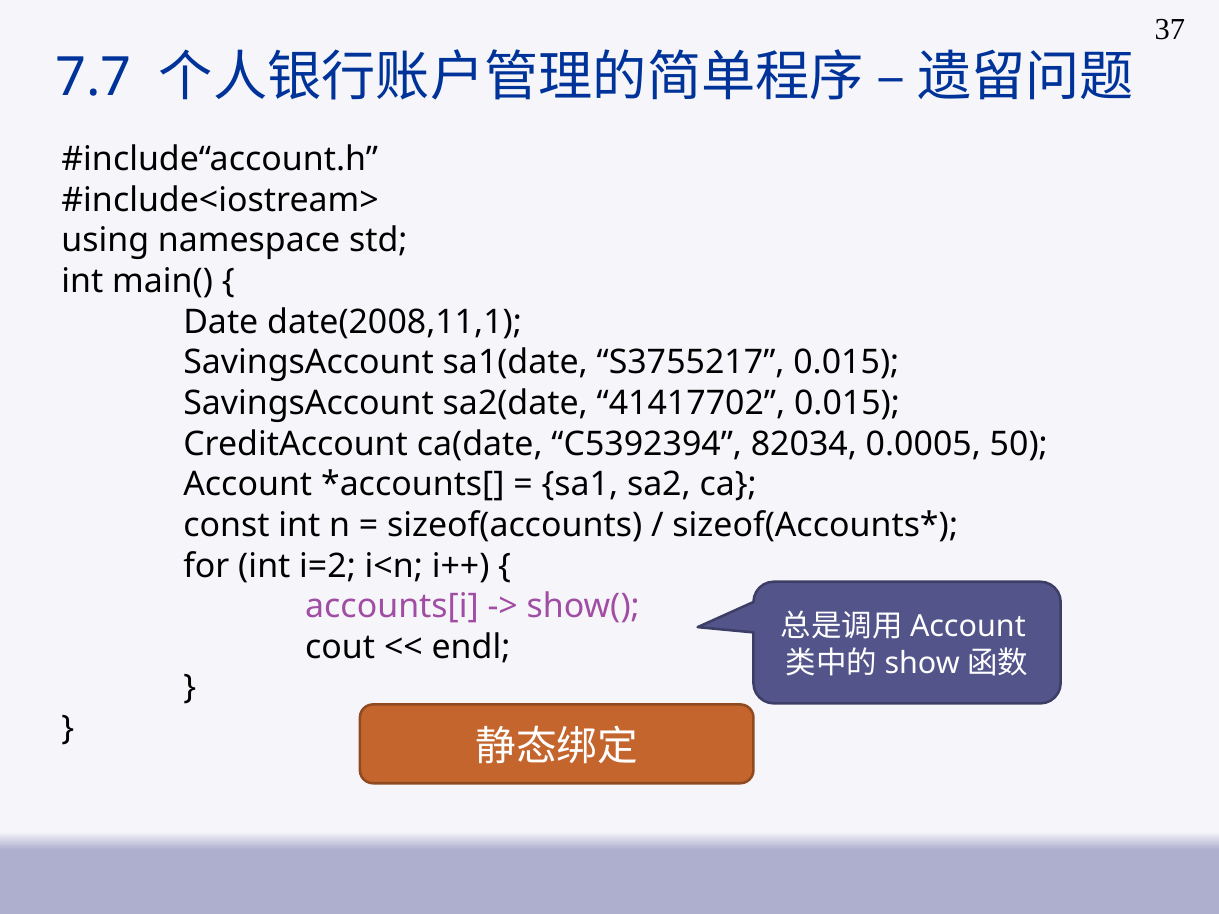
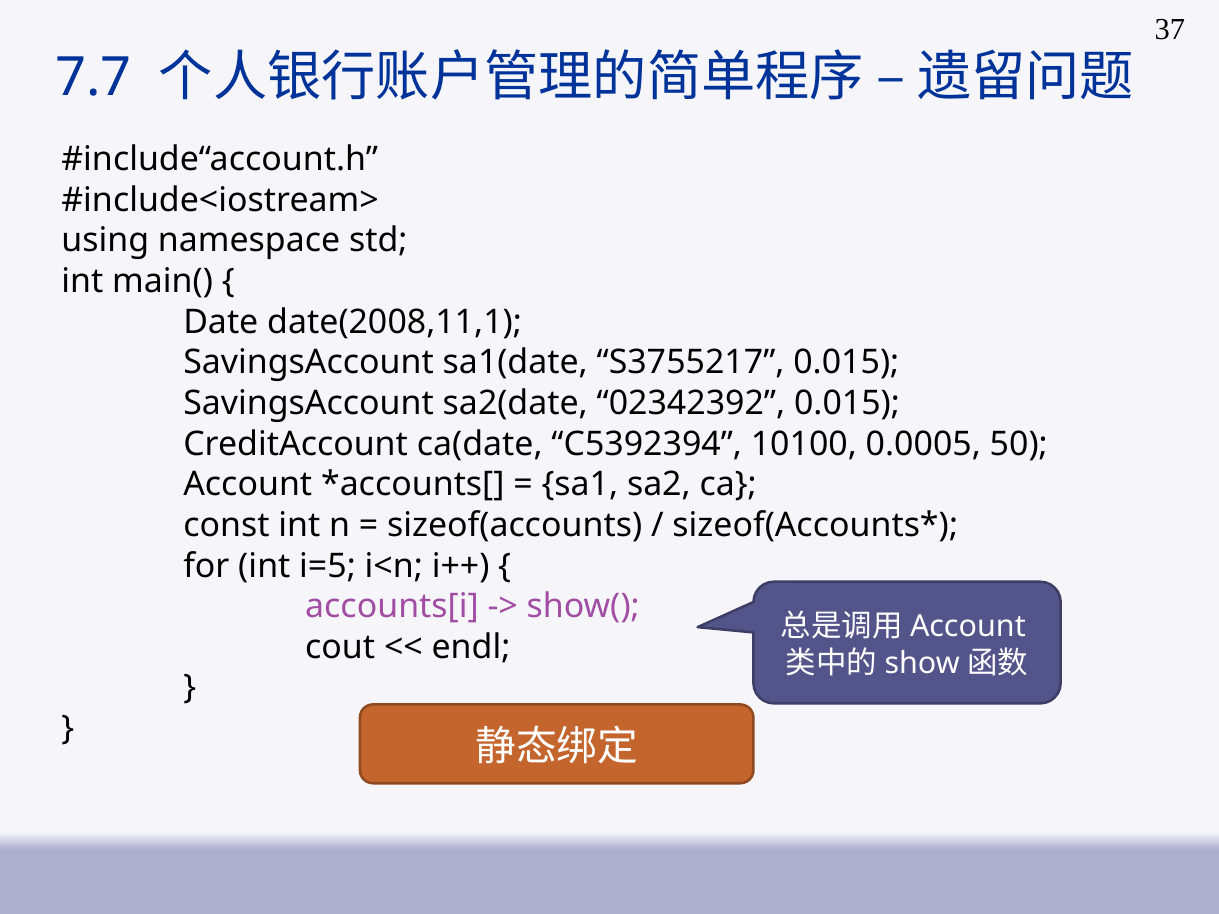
41417702: 41417702 -> 02342392
82034: 82034 -> 10100
i=2: i=2 -> i=5
